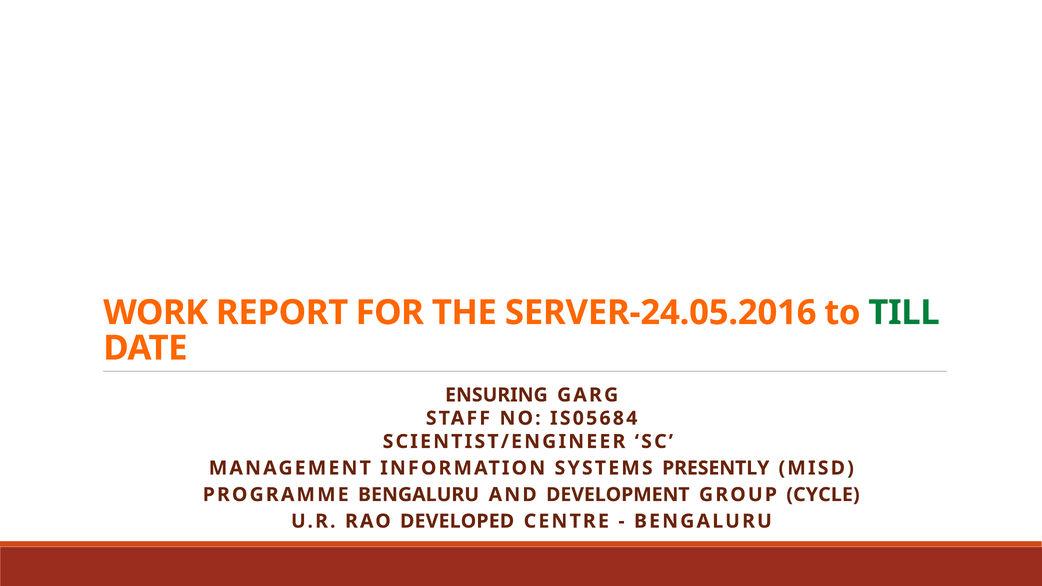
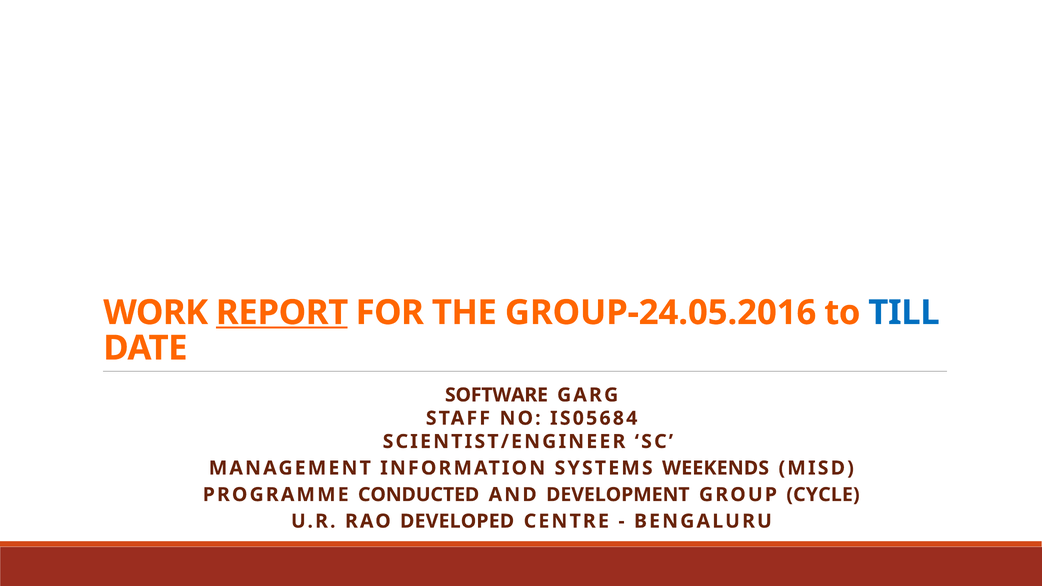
REPORT underline: none -> present
SERVER-24.05.2016: SERVER-24.05.2016 -> GROUP-24.05.2016
TILL colour: green -> blue
ENSURING: ENSURING -> SOFTWARE
PRESENTLY: PRESENTLY -> WEEKENDS
PROGRAMME BENGALURU: BENGALURU -> CONDUCTED
